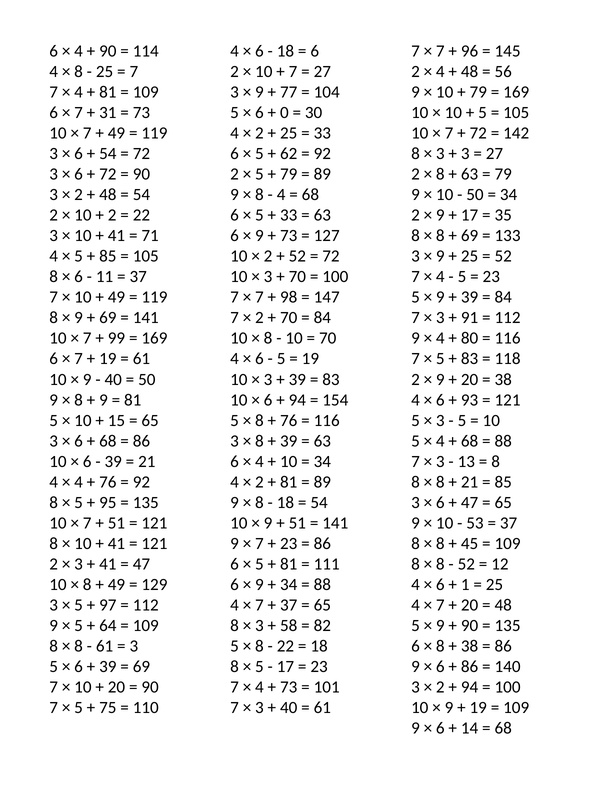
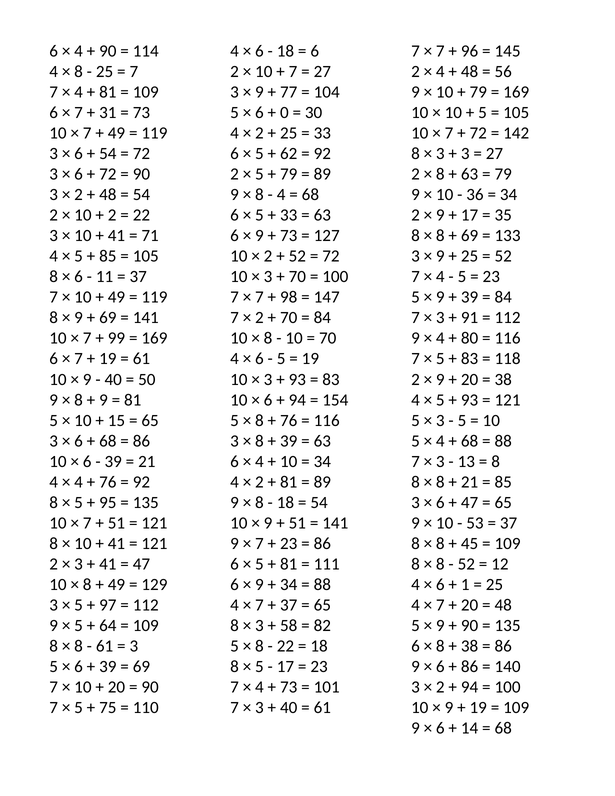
50 at (475, 195): 50 -> 36
39 at (297, 379): 39 -> 93
6 at (440, 400): 6 -> 5
